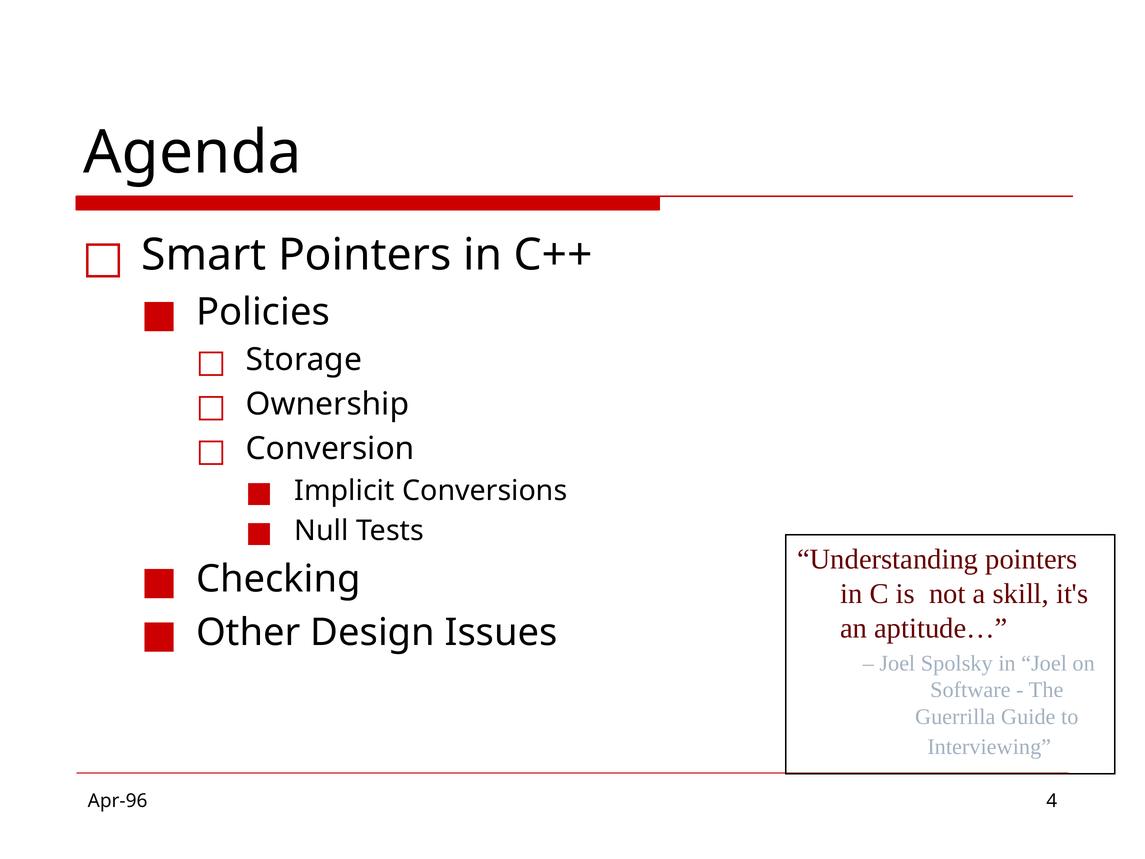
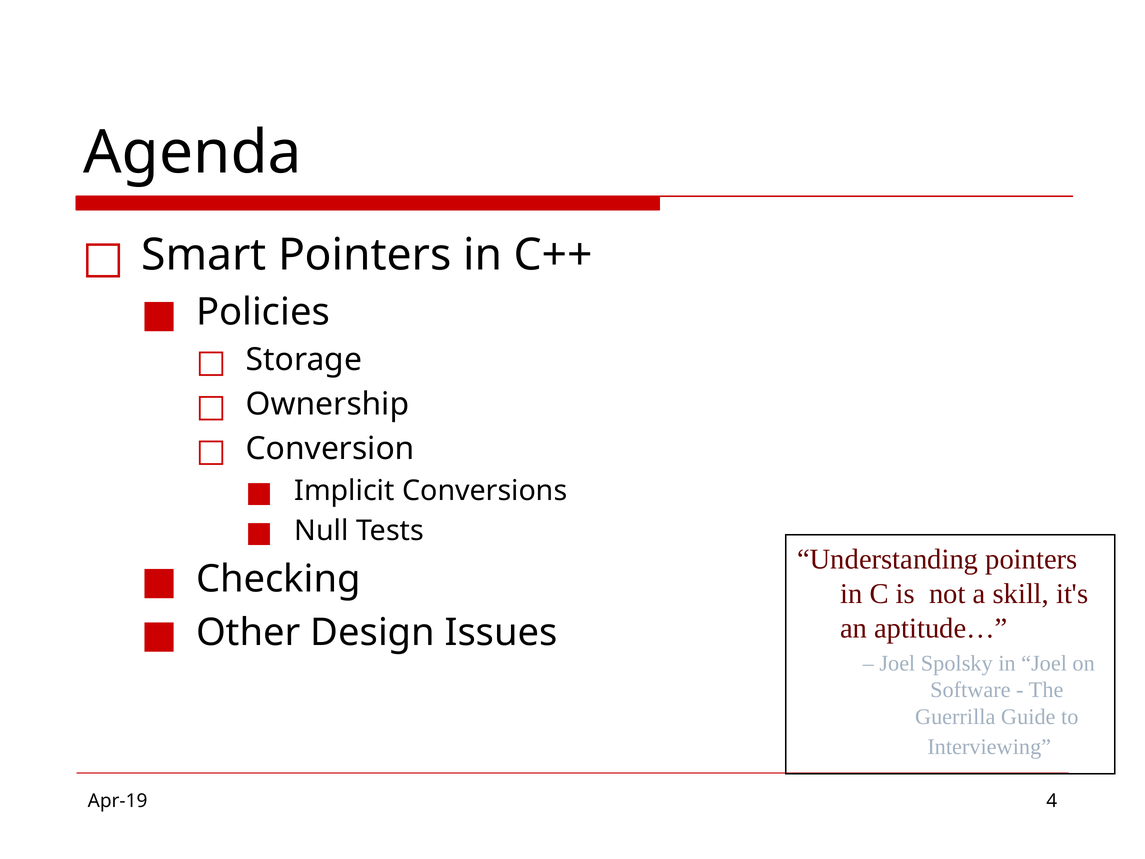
Apr-96: Apr-96 -> Apr-19
